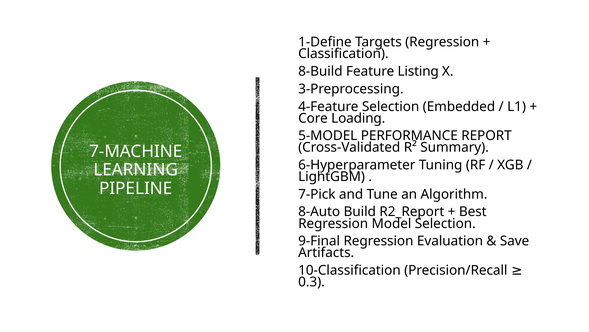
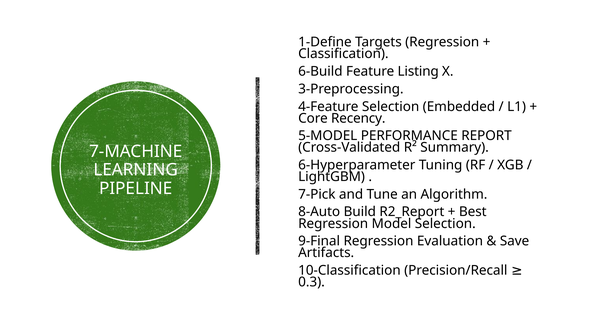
8-Build: 8-Build -> 6-Build
Loading: Loading -> Recency
